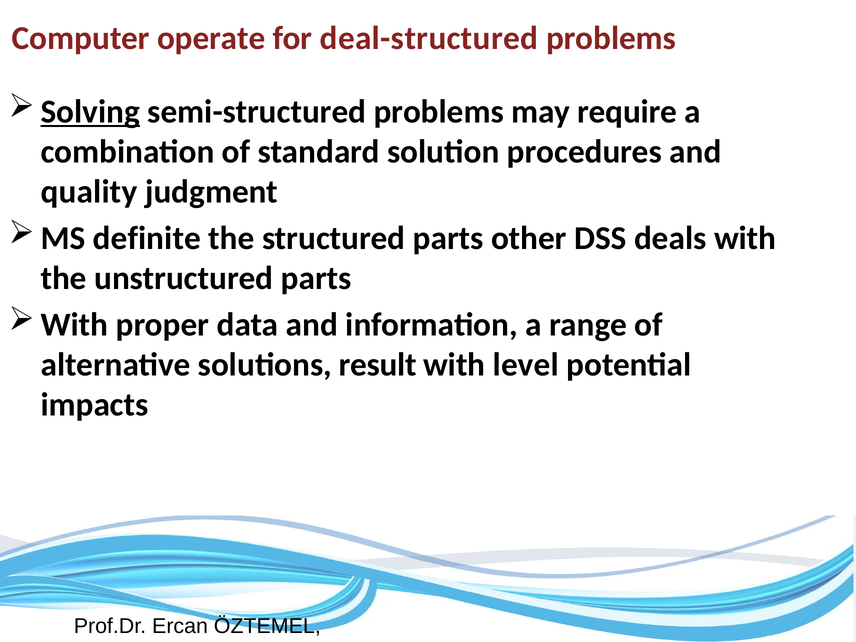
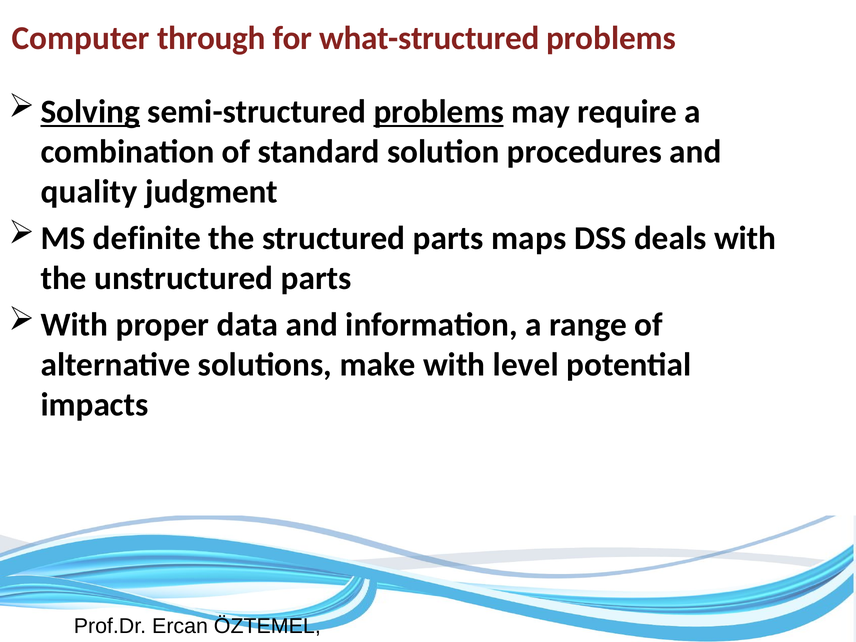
operate: operate -> through
deal-structured: deal-structured -> what-structured
problems at (439, 112) underline: none -> present
other: other -> maps
result: result -> make
